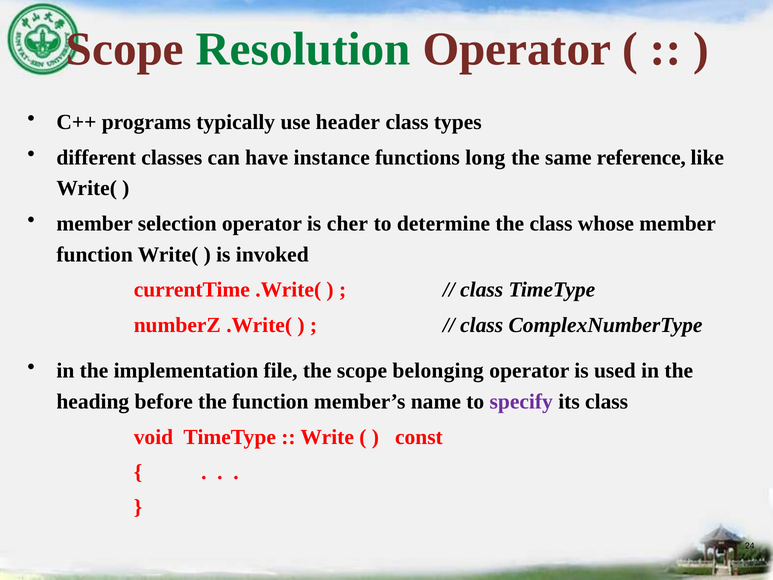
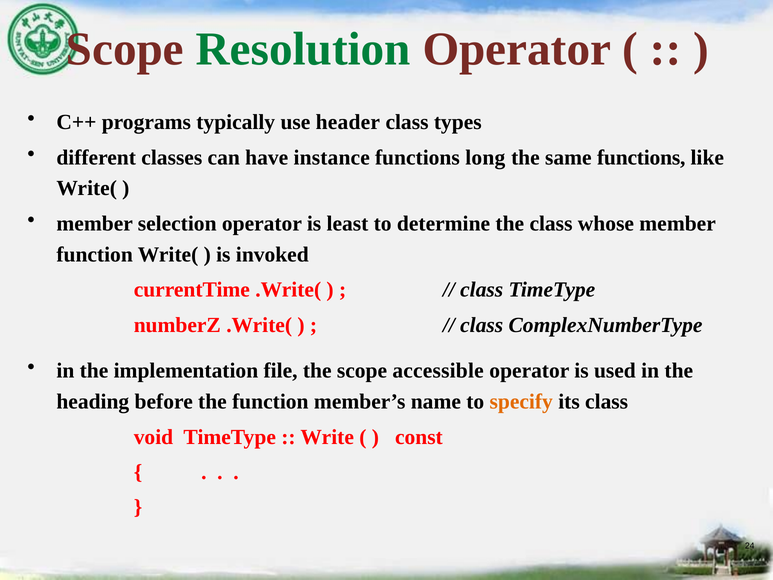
same reference: reference -> functions
cher: cher -> least
belonging: belonging -> accessible
specify colour: purple -> orange
